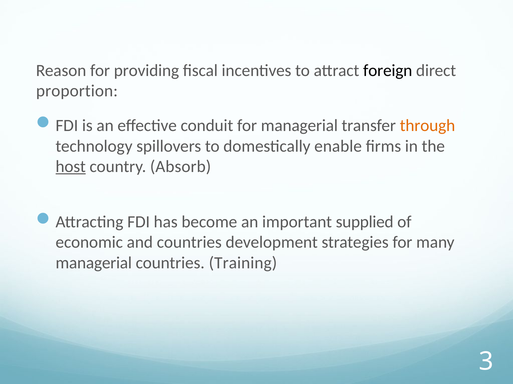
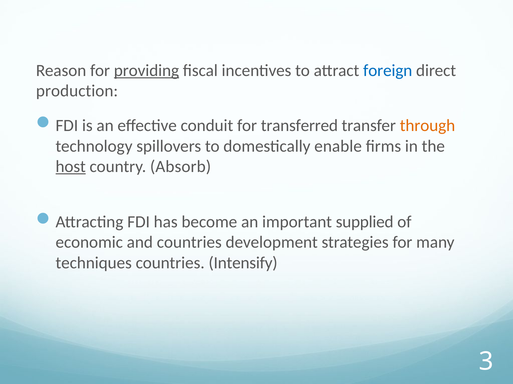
providing underline: none -> present
foreign colour: black -> blue
proportion: proportion -> production
for managerial: managerial -> transferred
managerial at (94, 263): managerial -> techniques
Training: Training -> Intensify
